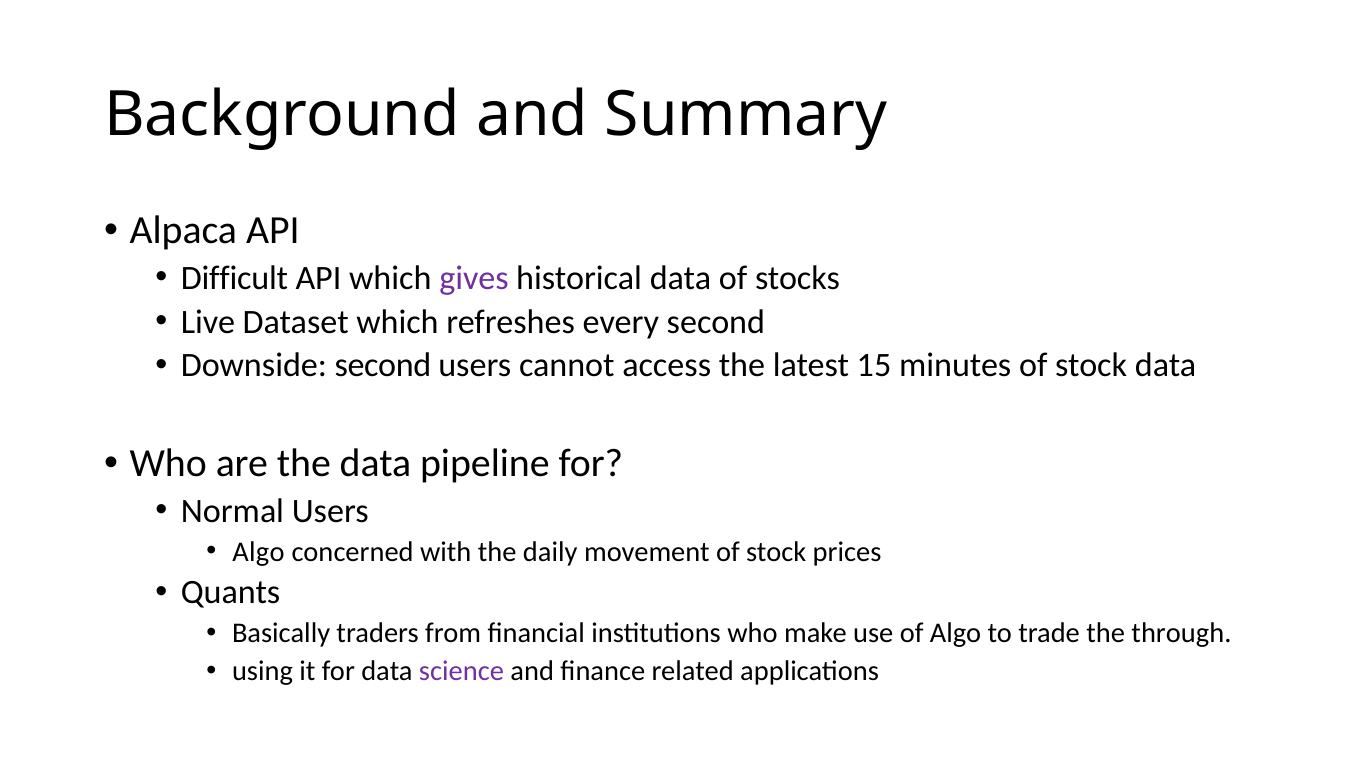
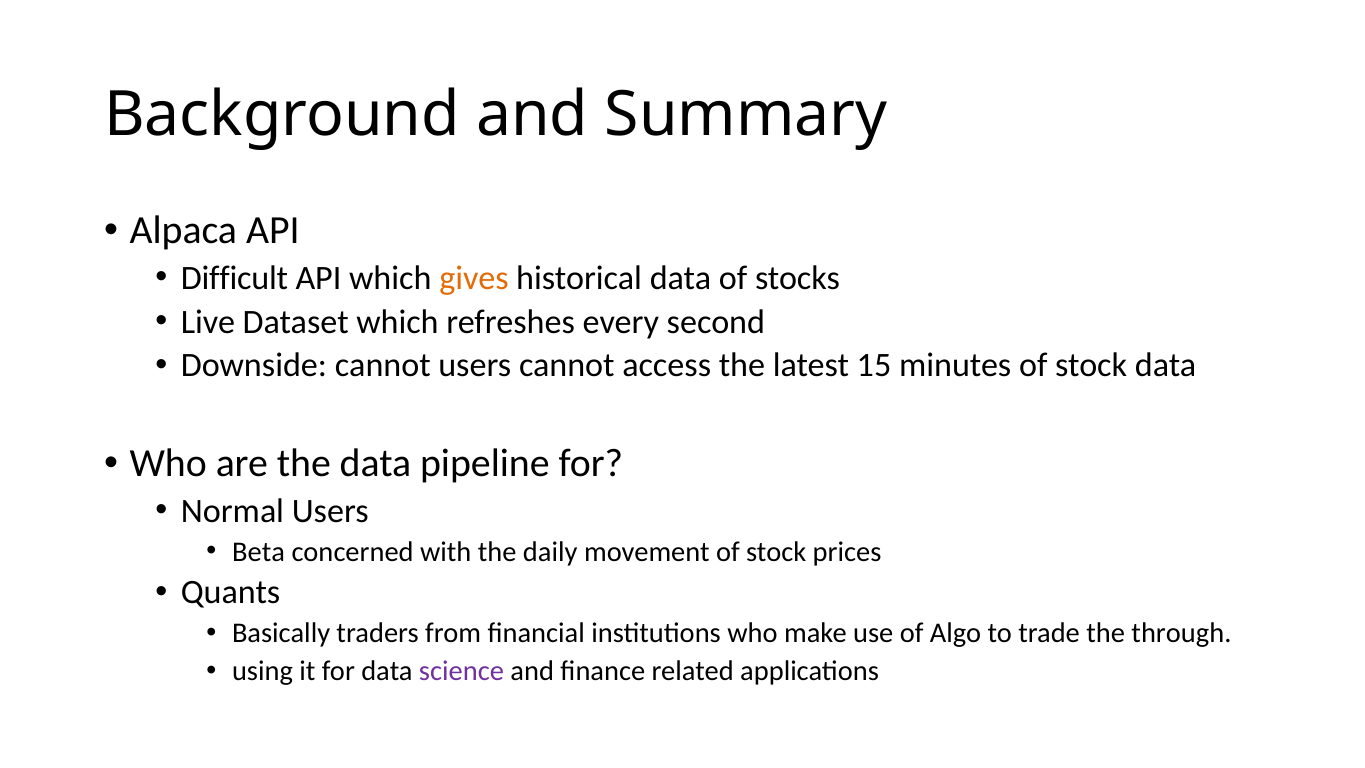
gives colour: purple -> orange
Downside second: second -> cannot
Algo at (258, 552): Algo -> Beta
